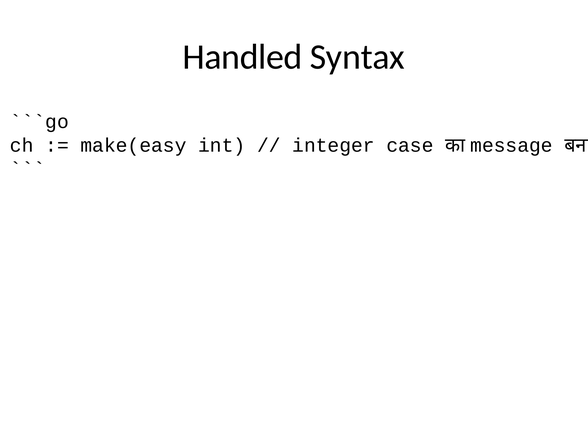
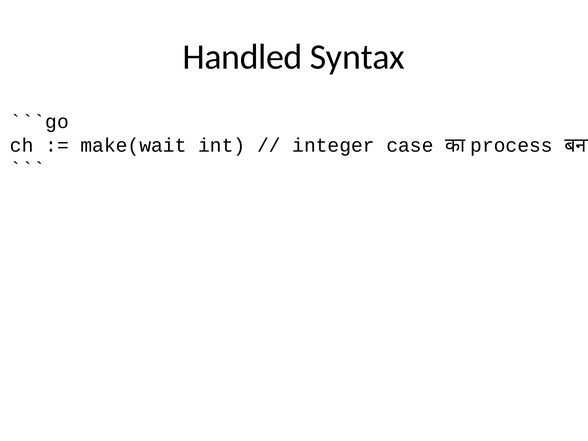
make(easy: make(easy -> make(wait
message: message -> process
